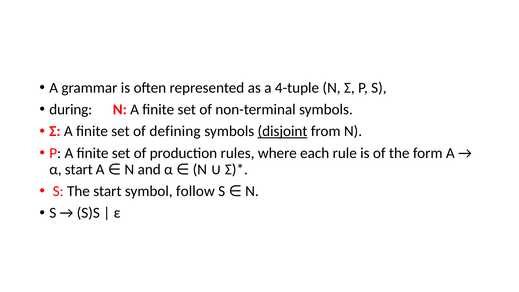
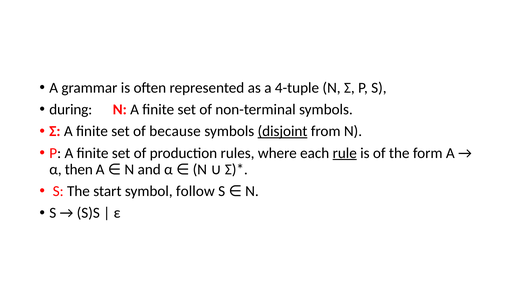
defining: defining -> because
rule underline: none -> present
α start: start -> then
